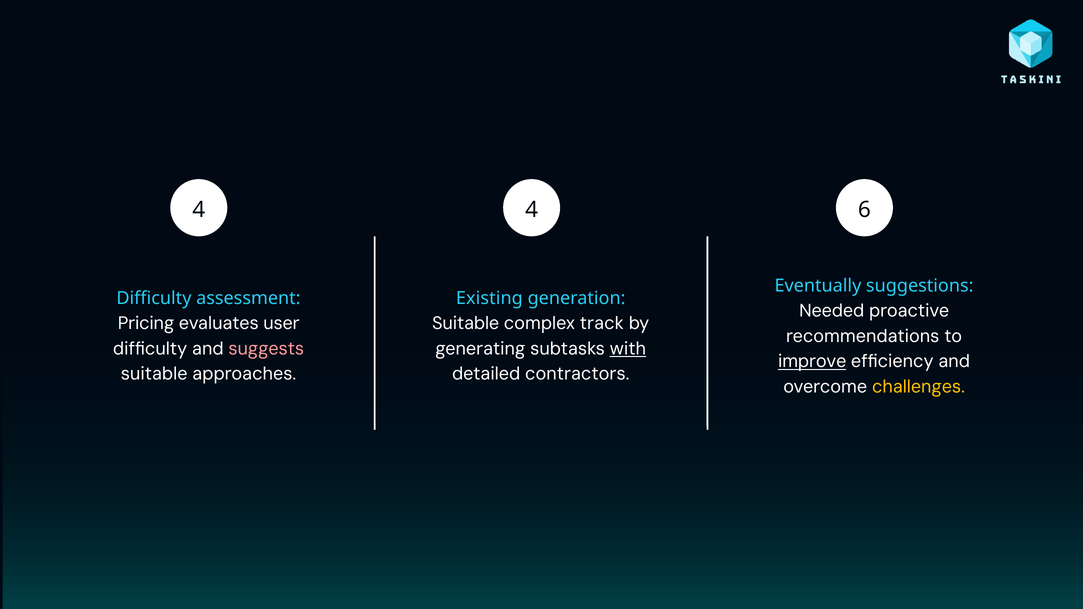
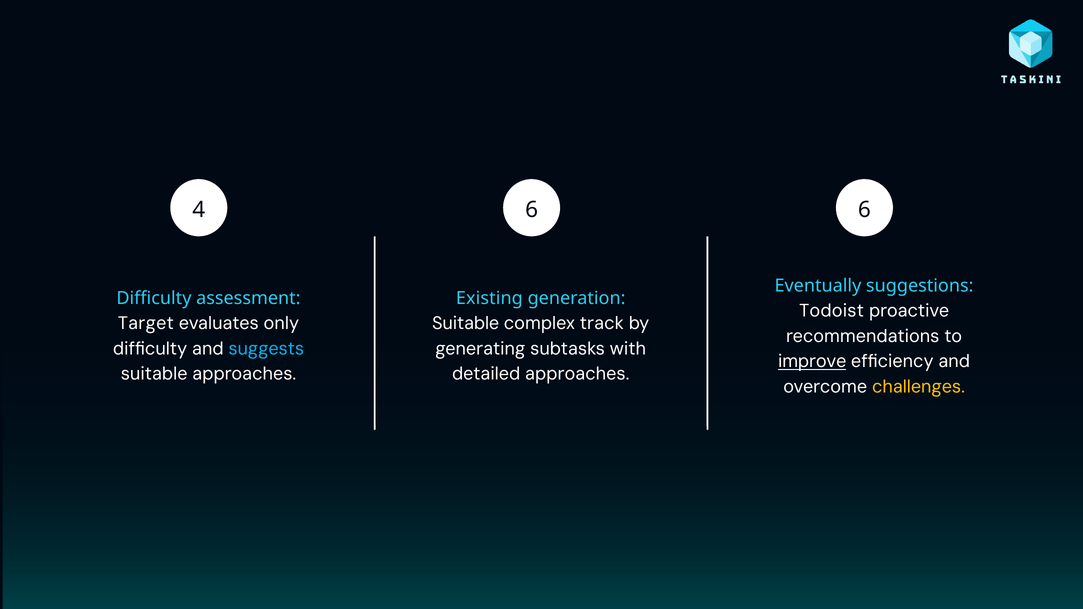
4 4: 4 -> 6
Needed: Needed -> Todoist
Pricing: Pricing -> Target
user: user -> only
suggests colour: pink -> light blue
with underline: present -> none
detailed contractors: contractors -> approaches
